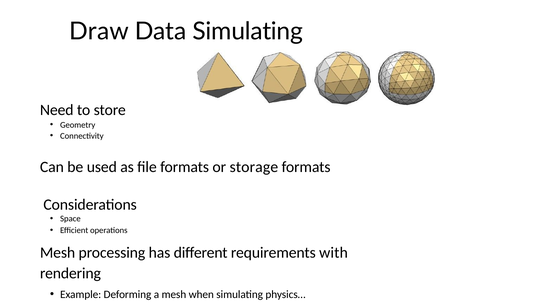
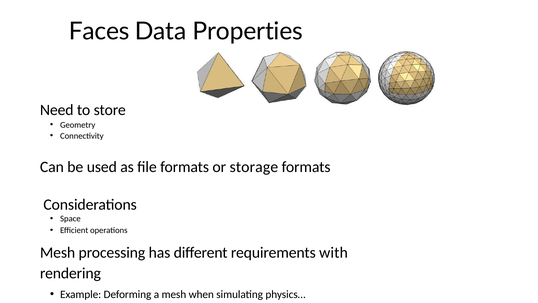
Draw: Draw -> Faces
Data Simulating: Simulating -> Properties
